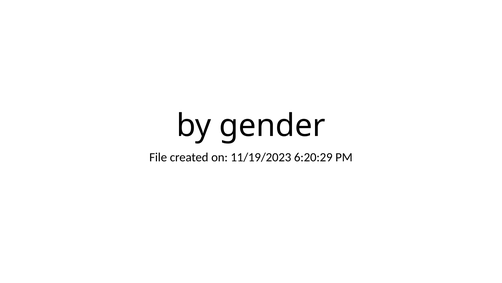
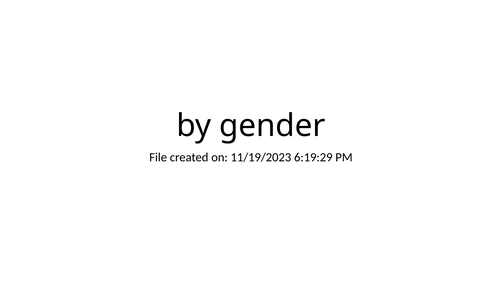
6:20:29: 6:20:29 -> 6:19:29
